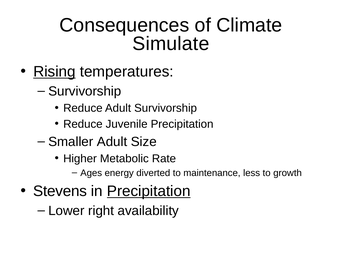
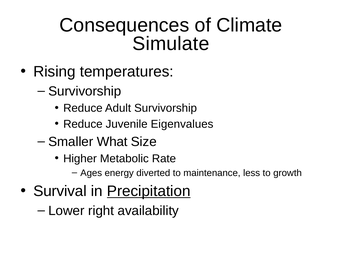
Rising underline: present -> none
Juvenile Precipitation: Precipitation -> Eigenvalues
Smaller Adult: Adult -> What
Stevens: Stevens -> Survival
